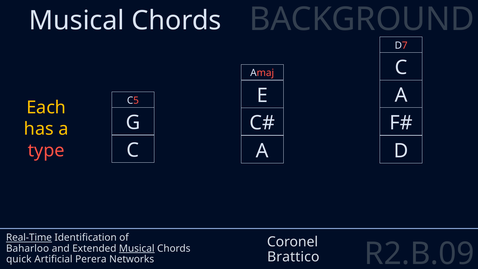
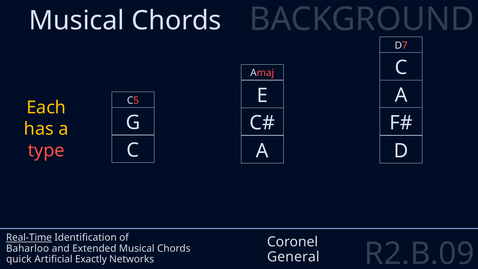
Musical at (137, 248) underline: present -> none
Brattico: Brattico -> General
Perera: Perera -> Exactly
